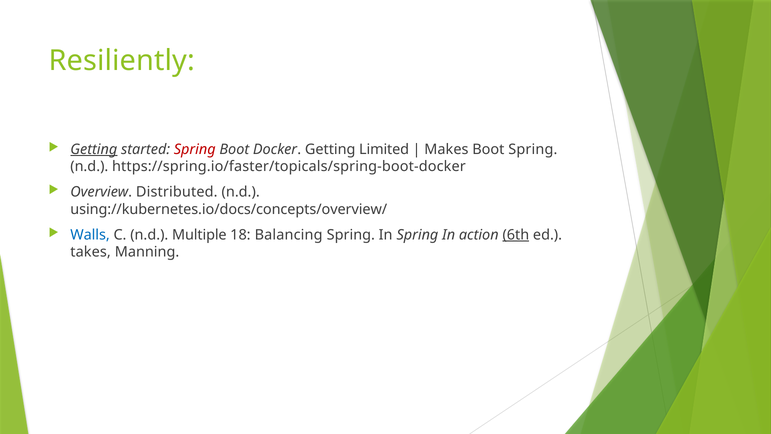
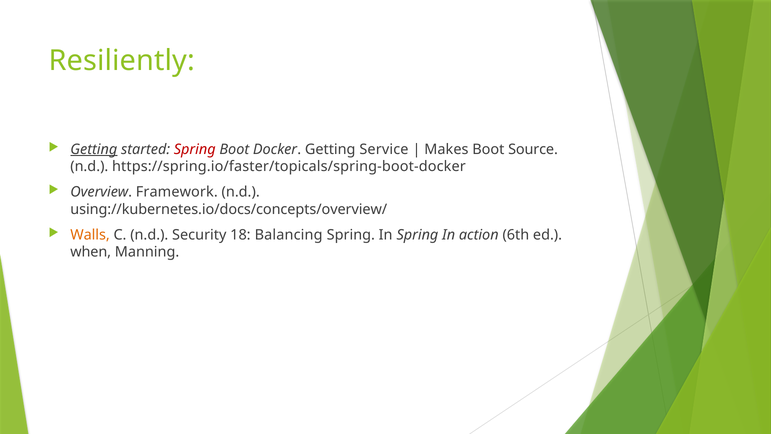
Limited: Limited -> Service
Boot Spring: Spring -> Source
Distributed: Distributed -> Framework
Walls colour: blue -> orange
Multiple: Multiple -> Security
6th underline: present -> none
takes: takes -> when
